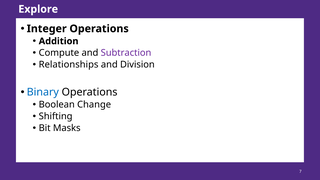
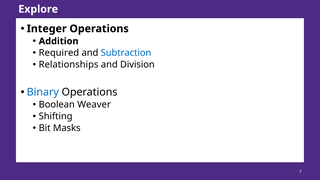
Compute: Compute -> Required
Subtraction colour: purple -> blue
Change: Change -> Weaver
